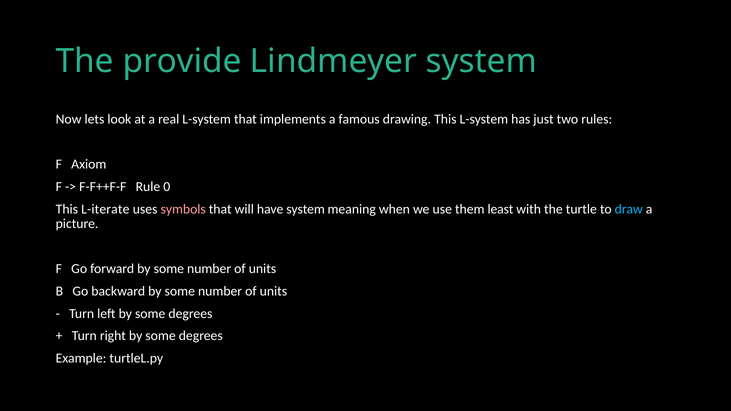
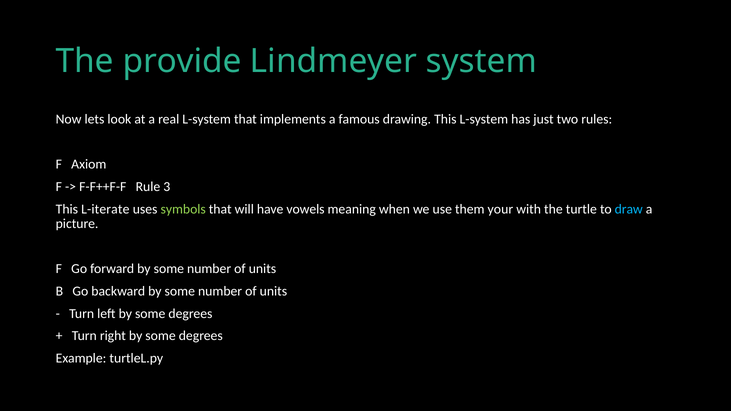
0: 0 -> 3
symbols colour: pink -> light green
have system: system -> vowels
least: least -> your
